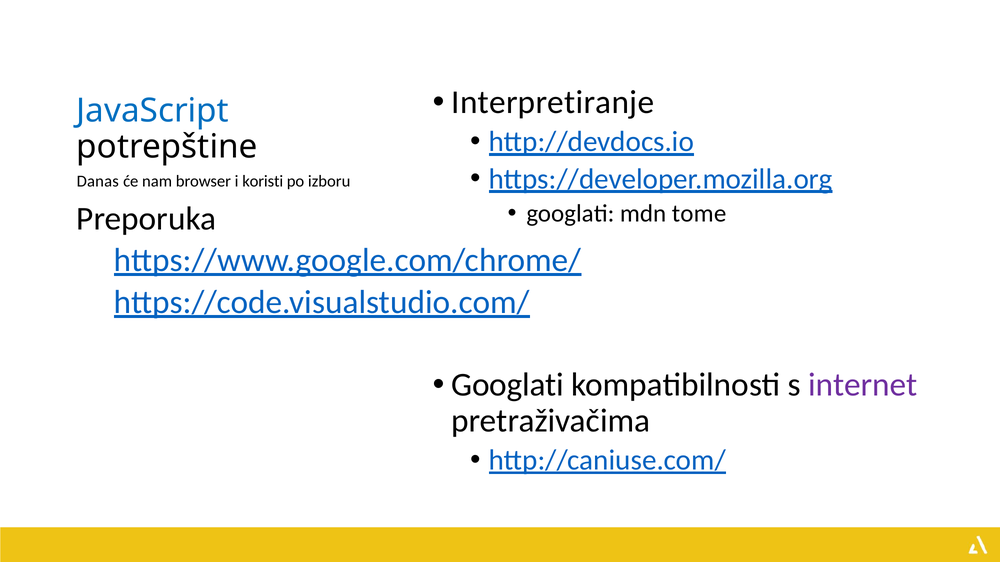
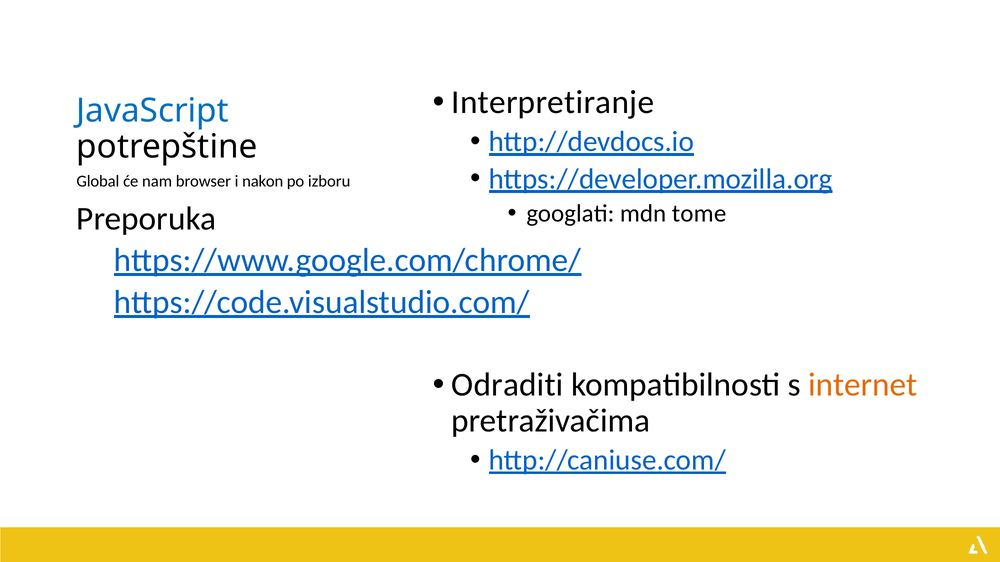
Danas: Danas -> Global
koristi: koristi -> nakon
Googlati at (508, 385): Googlati -> Odraditi
internet colour: purple -> orange
